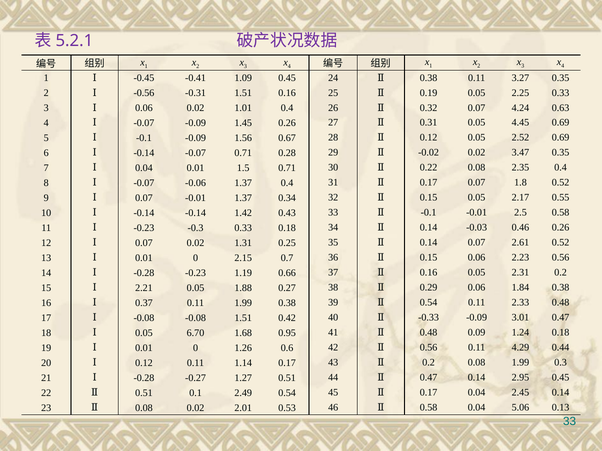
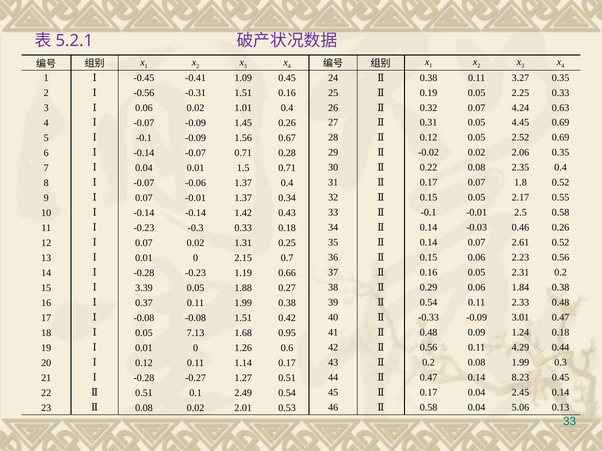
3.47: 3.47 -> 2.06
2.21: 2.21 -> 3.39
6.70: 6.70 -> 7.13
2.95: 2.95 -> 8.23
